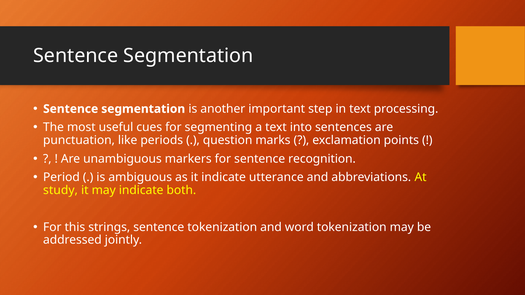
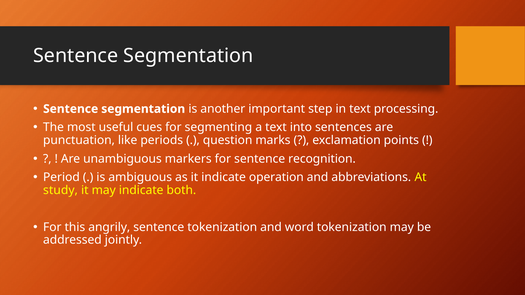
utterance: utterance -> operation
strings: strings -> angrily
